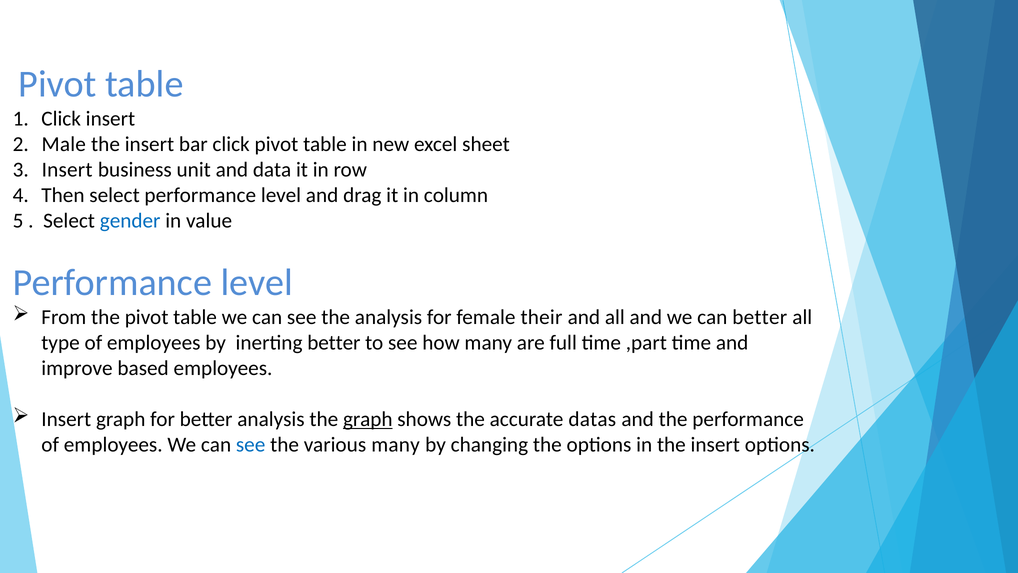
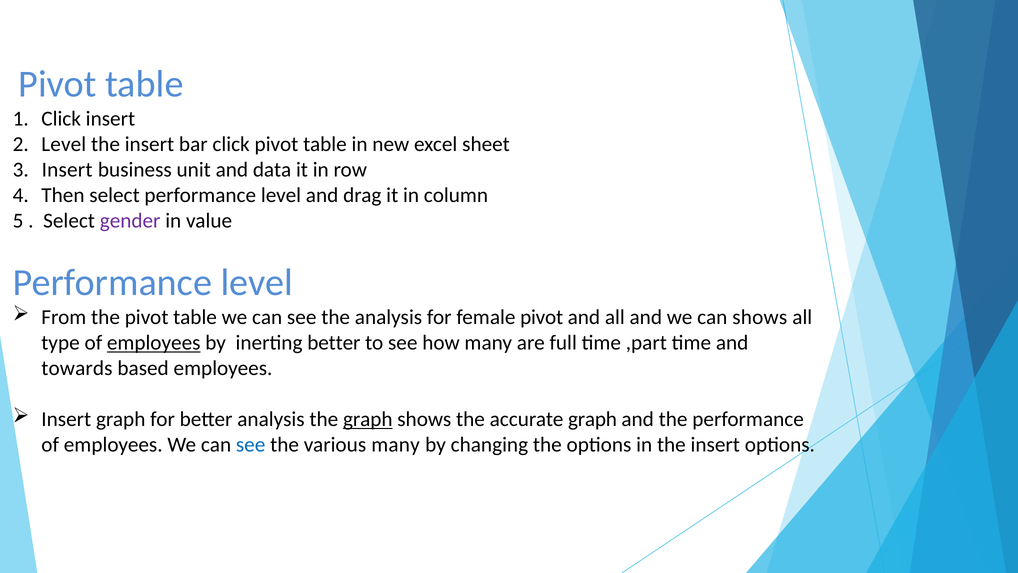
Male at (64, 144): Male -> Level
gender colour: blue -> purple
female their: their -> pivot
can better: better -> shows
employees at (154, 343) underline: none -> present
improve: improve -> towards
accurate datas: datas -> graph
